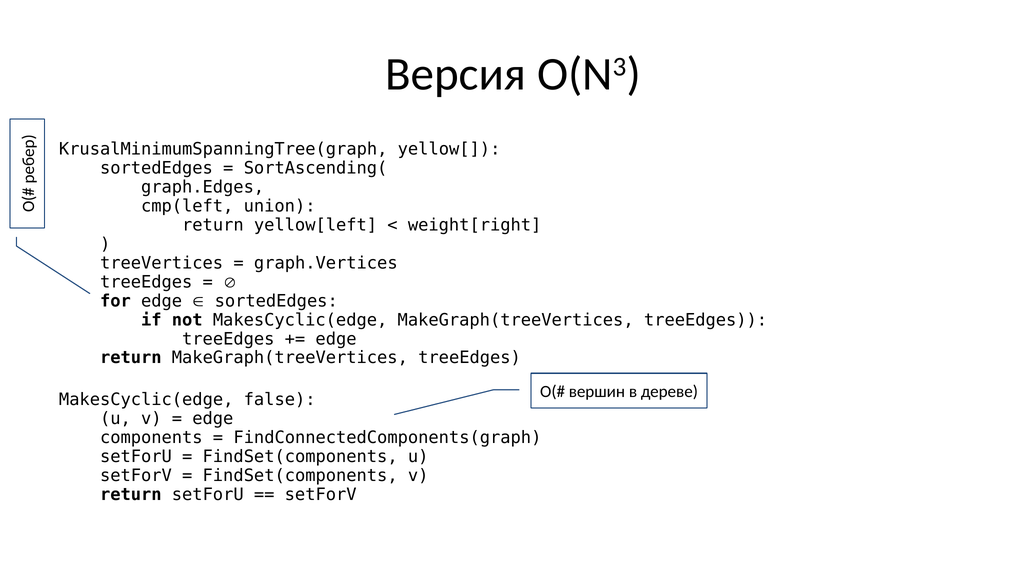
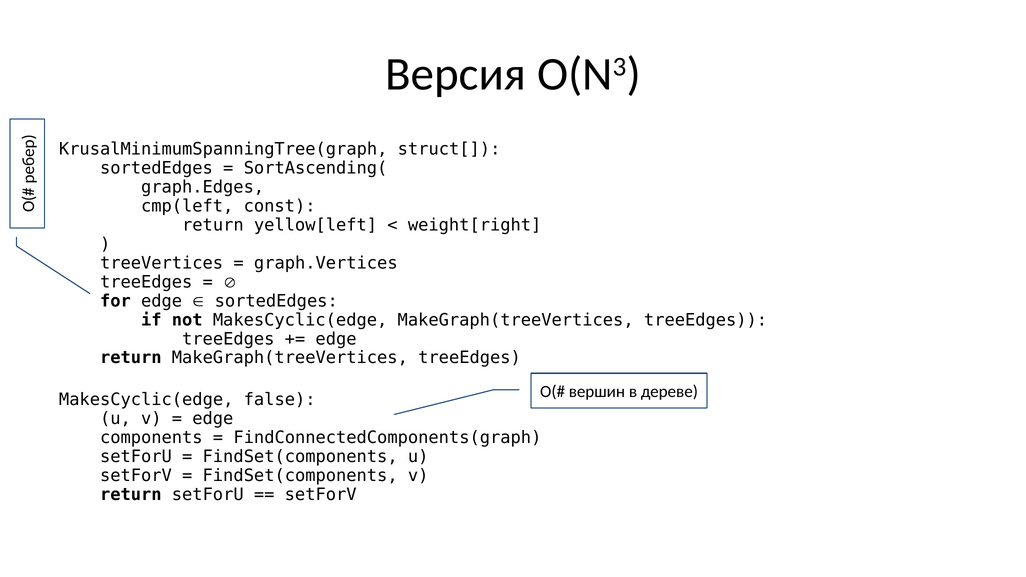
yellow[: yellow[ -> struct[
union: union -> const
